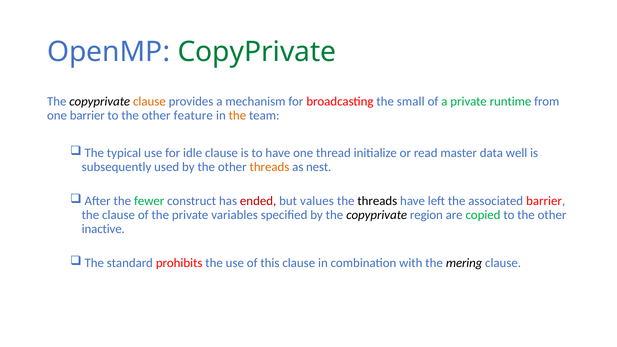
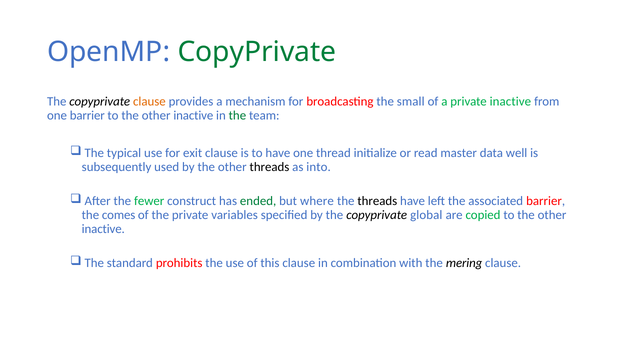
private runtime: runtime -> inactive
feature at (193, 115): feature -> inactive
the at (237, 115) colour: orange -> green
idle: idle -> exit
threads at (269, 167) colour: orange -> black
nest: nest -> into
ended colour: red -> green
values: values -> where
the clause: clause -> comes
region: region -> global
